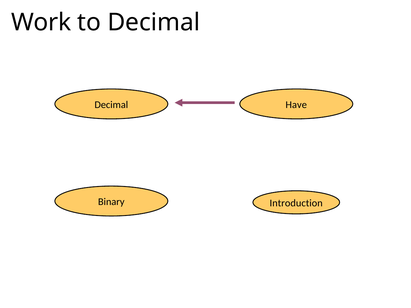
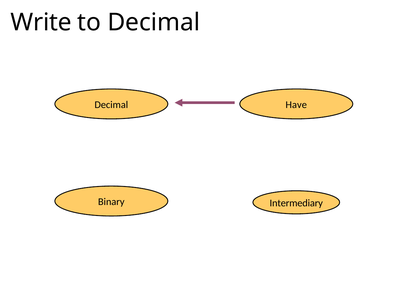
Work: Work -> Write
Introduction: Introduction -> Intermediary
